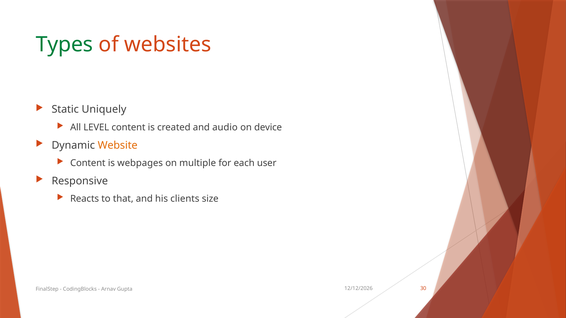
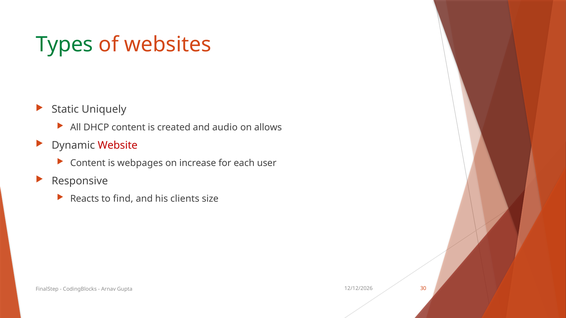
LEVEL: LEVEL -> DHCP
device: device -> allows
Website colour: orange -> red
multiple: multiple -> increase
that: that -> find
